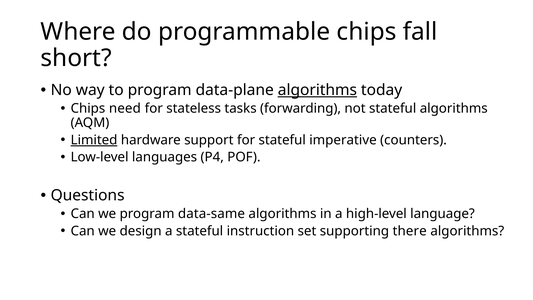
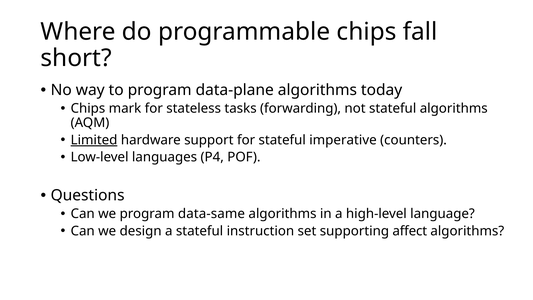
algorithms at (317, 90) underline: present -> none
need: need -> mark
there: there -> affect
